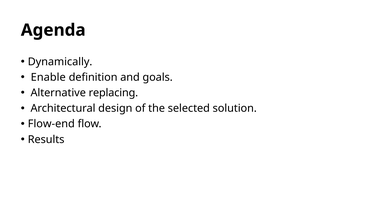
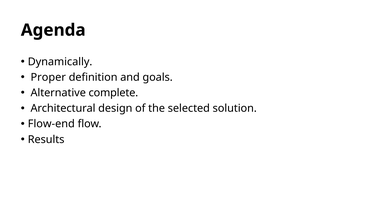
Enable: Enable -> Proper
replacing: replacing -> complete
